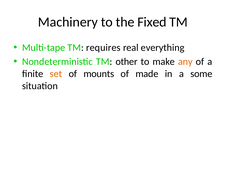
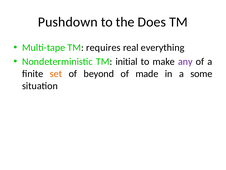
Machinery: Machinery -> Pushdown
Fixed: Fixed -> Does
other: other -> initial
any colour: orange -> purple
mounts: mounts -> beyond
